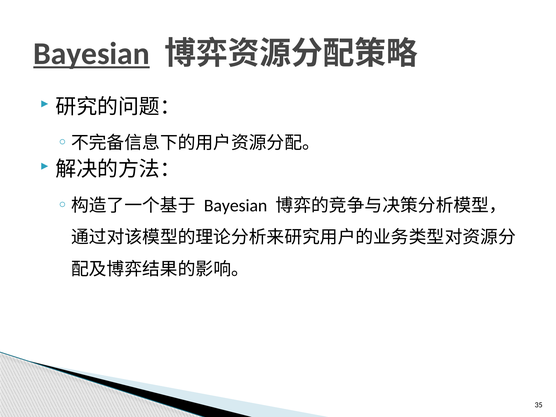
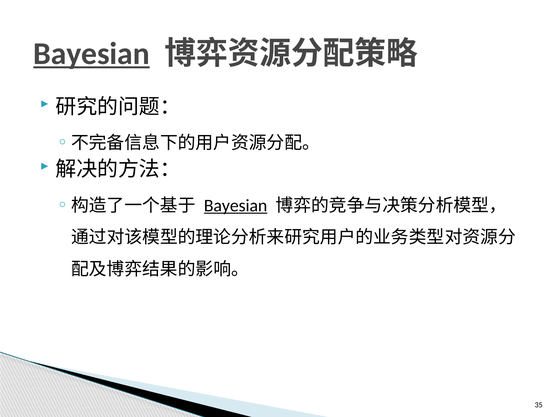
Bayesian at (236, 206) underline: none -> present
